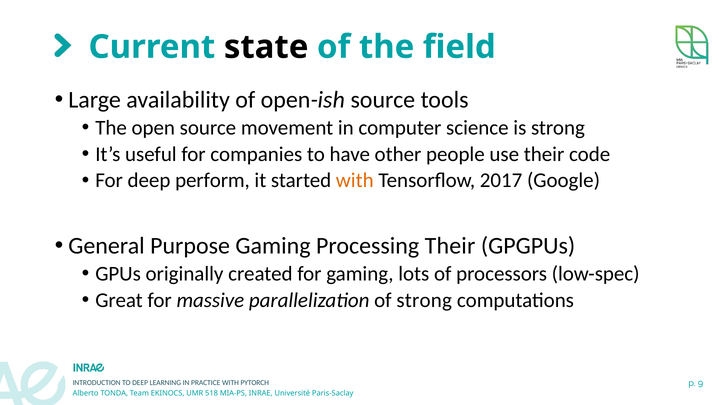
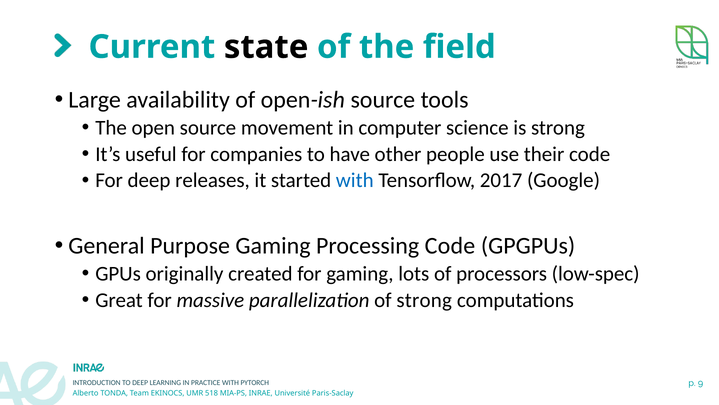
perform: perform -> releases
with at (355, 180) colour: orange -> blue
Processing Their: Their -> Code
